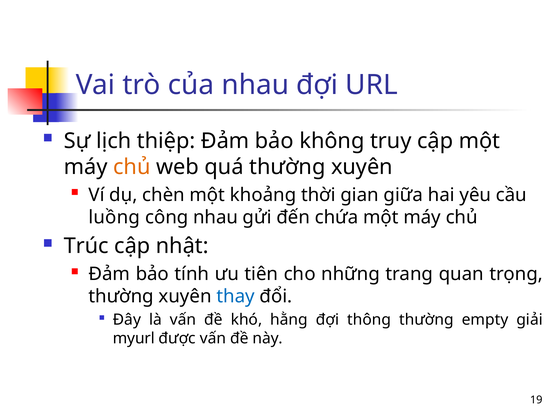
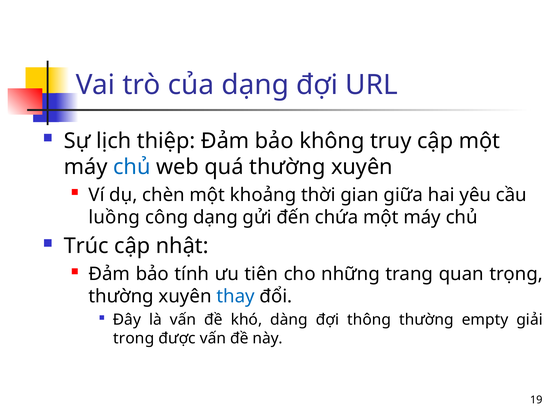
của nhau: nhau -> dạng
chủ at (132, 167) colour: orange -> blue
công nhau: nhau -> dạng
hằng: hằng -> dàng
myurl: myurl -> trọng
